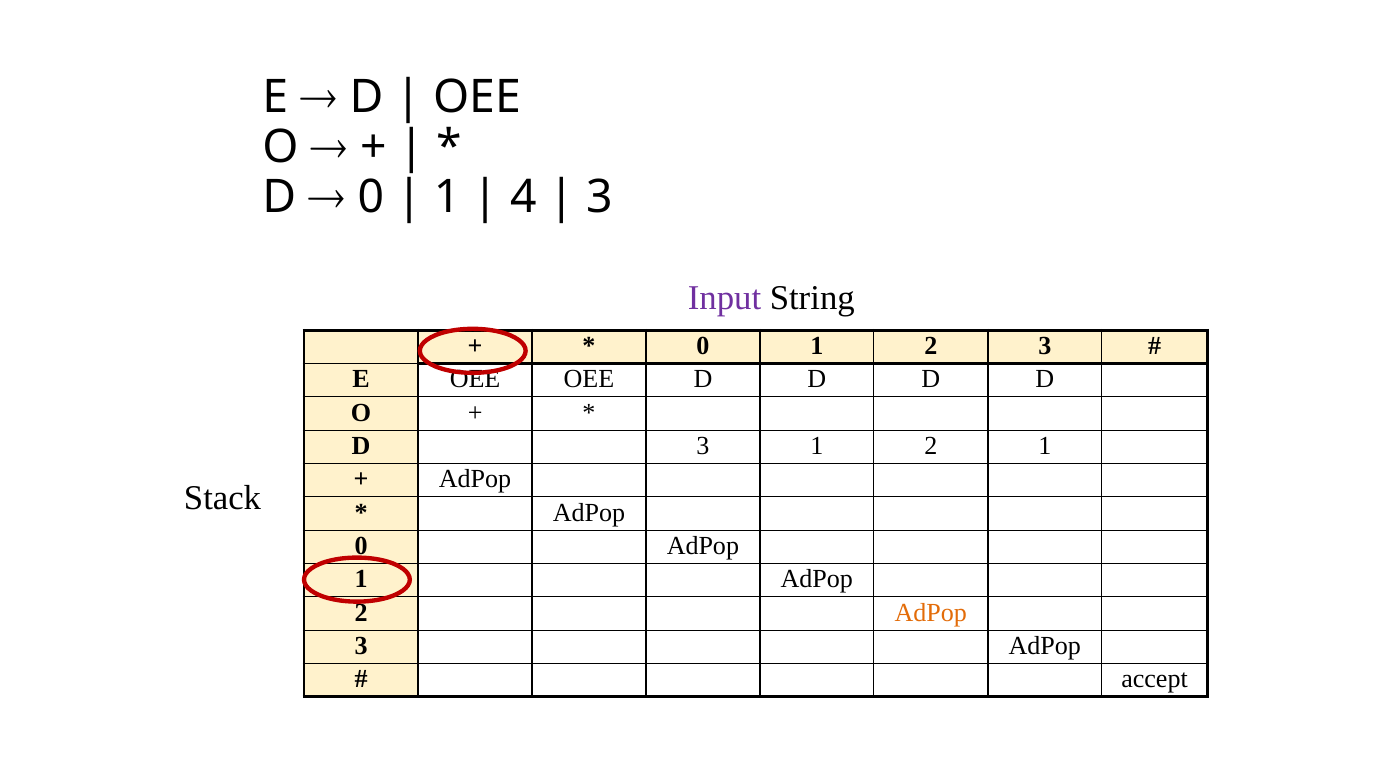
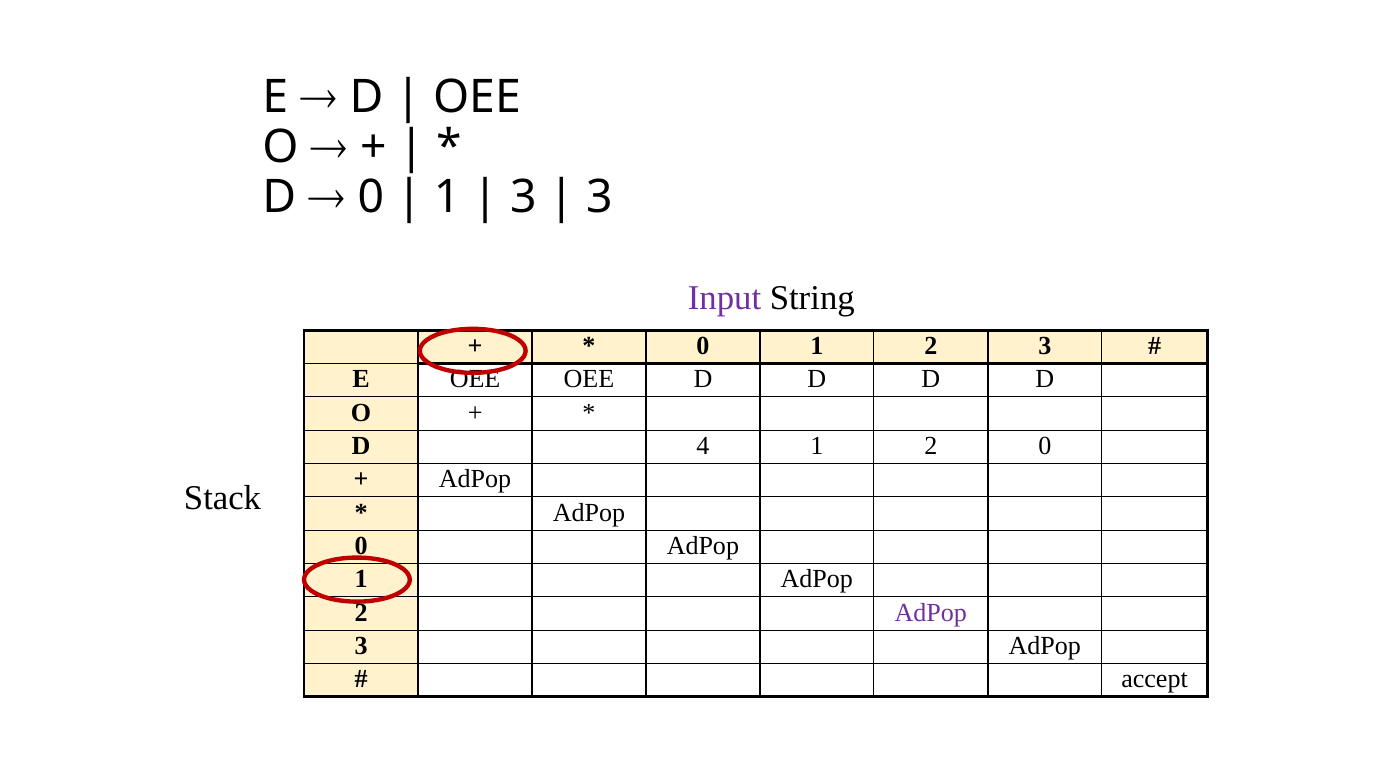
4 at (523, 197): 4 -> 3
D 3: 3 -> 4
2 1: 1 -> 0
AdPop at (931, 612) colour: orange -> purple
